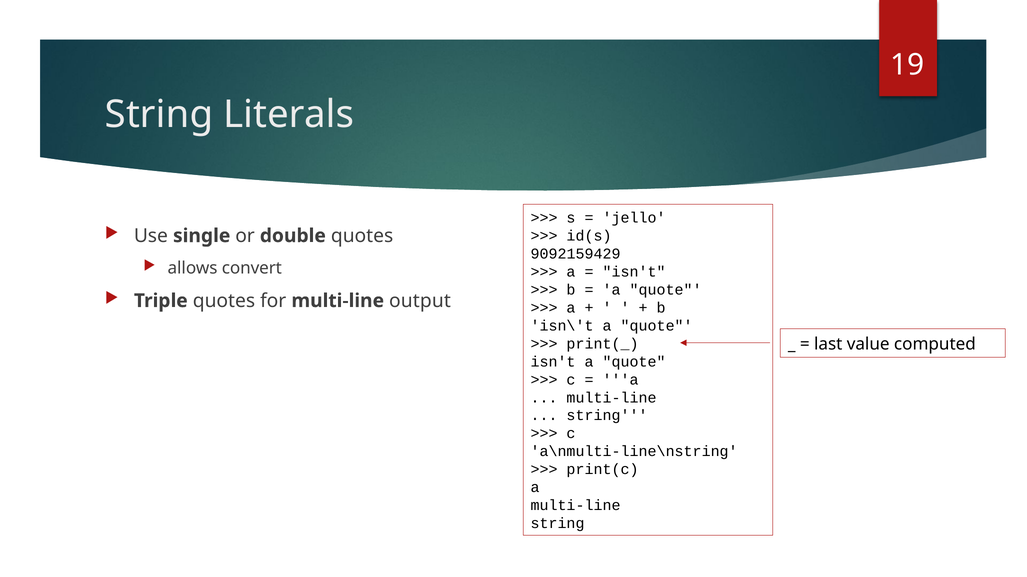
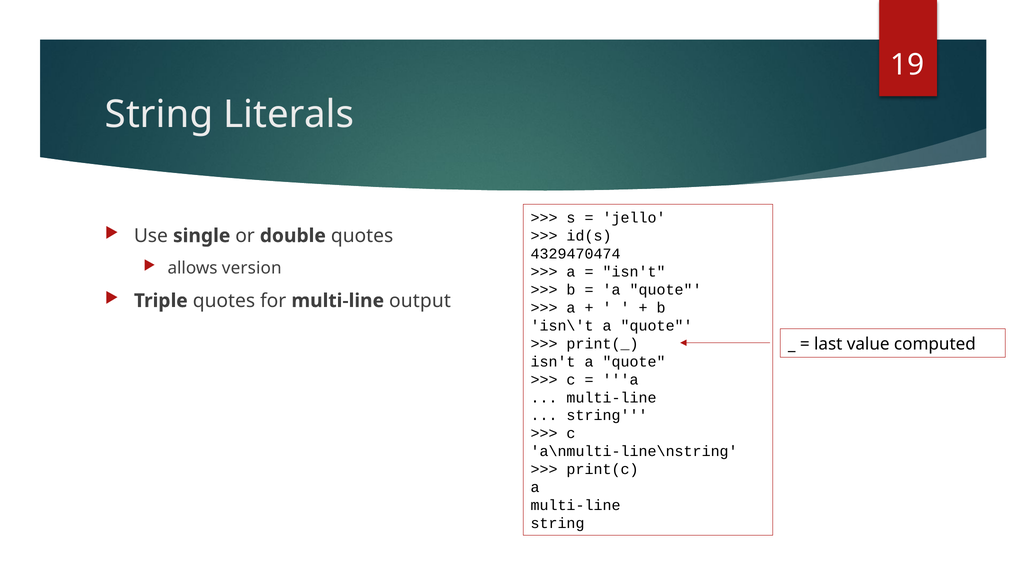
9092159429: 9092159429 -> 4329470474
convert: convert -> version
